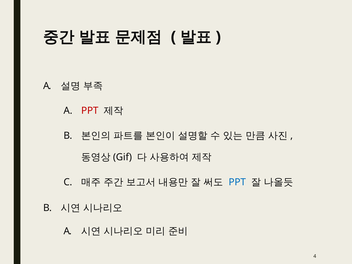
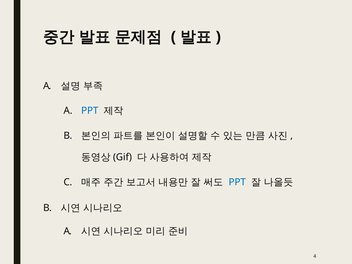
PPT at (90, 111) colour: red -> blue
